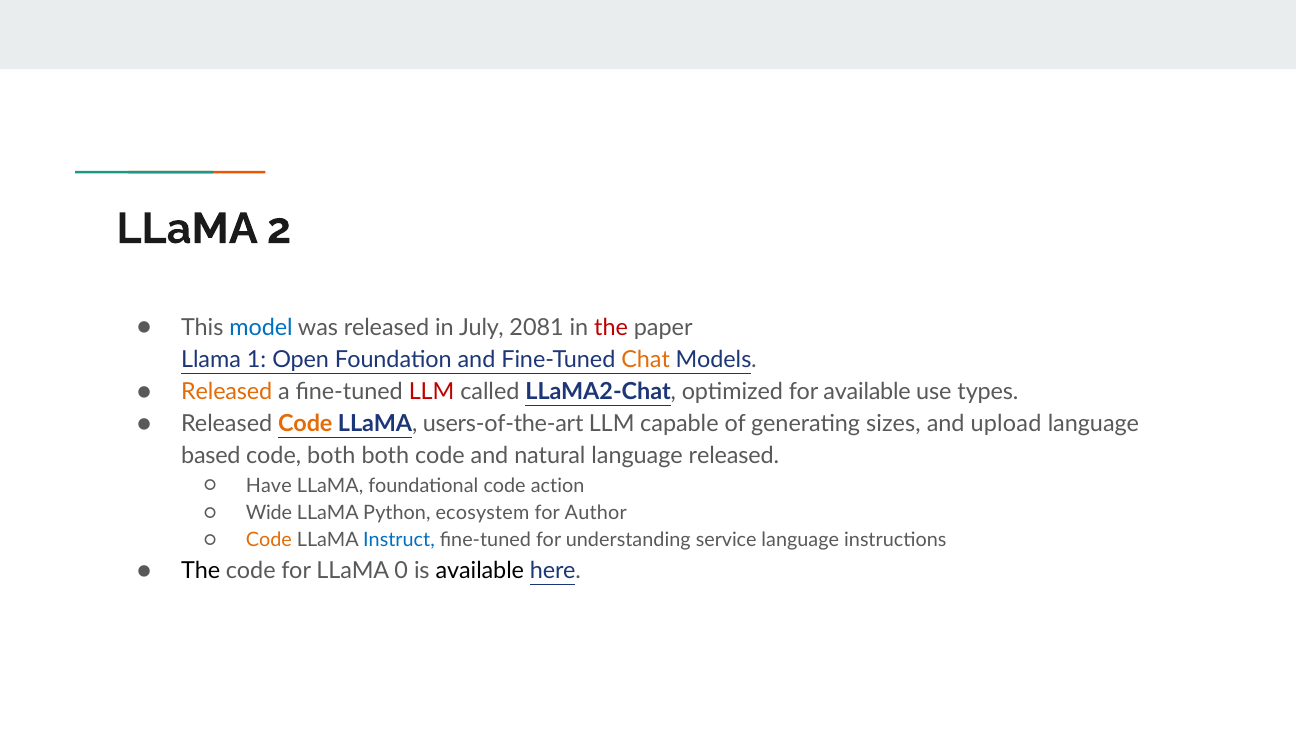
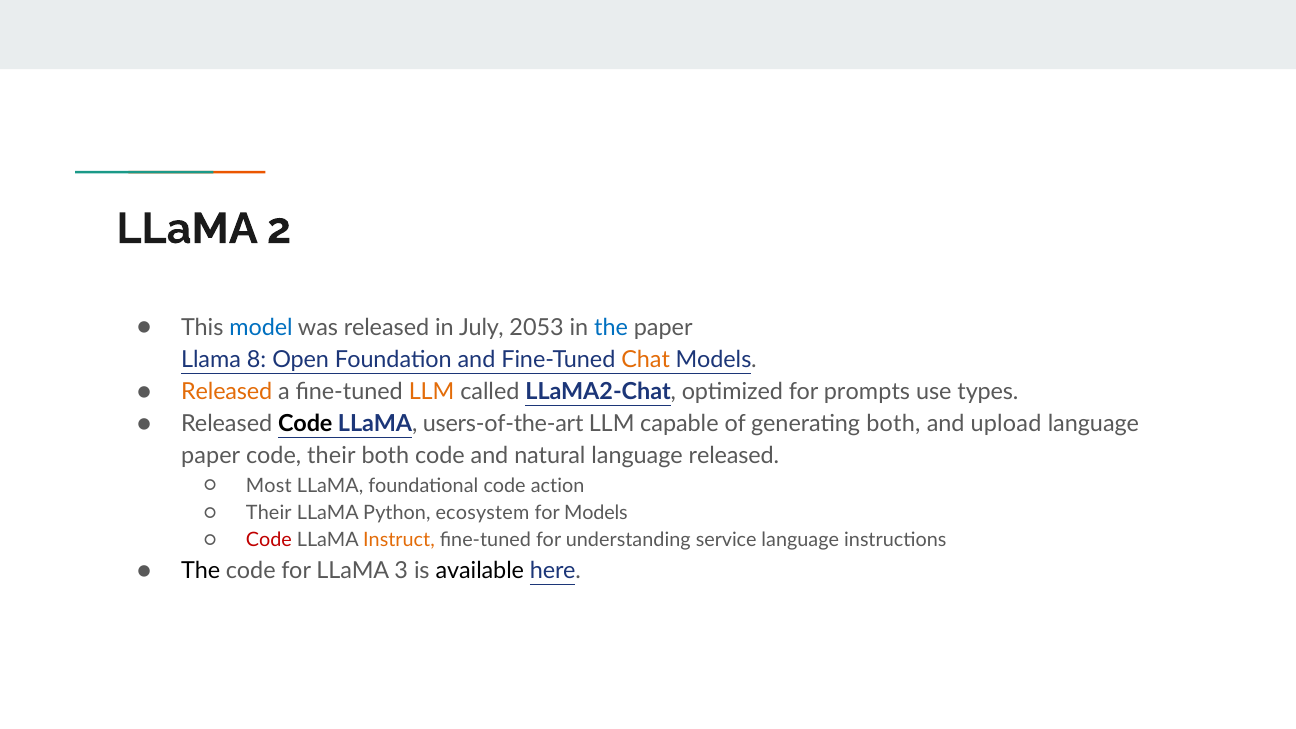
2081: 2081 -> 2053
the at (611, 327) colour: red -> blue
1: 1 -> 8
LLM at (432, 392) colour: red -> orange
for available: available -> prompts
Code at (305, 424) colour: orange -> black
generating sizes: sizes -> both
based at (211, 456): based -> paper
code both: both -> their
Have: Have -> Most
Wide at (269, 513): Wide -> Their
for Author: Author -> Models
Code at (269, 540) colour: orange -> red
Instruct colour: blue -> orange
0: 0 -> 3
